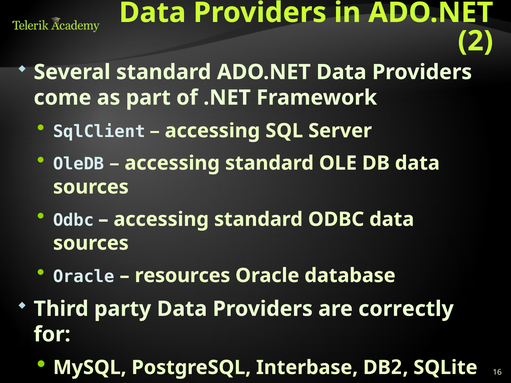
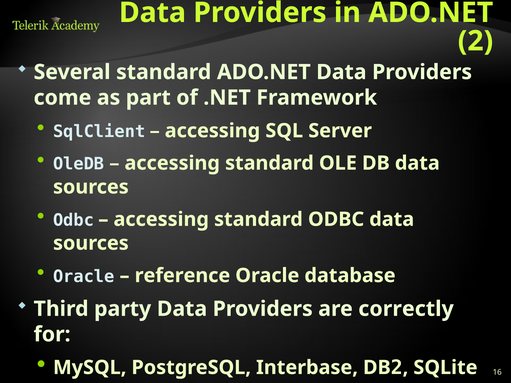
resources: resources -> reference
